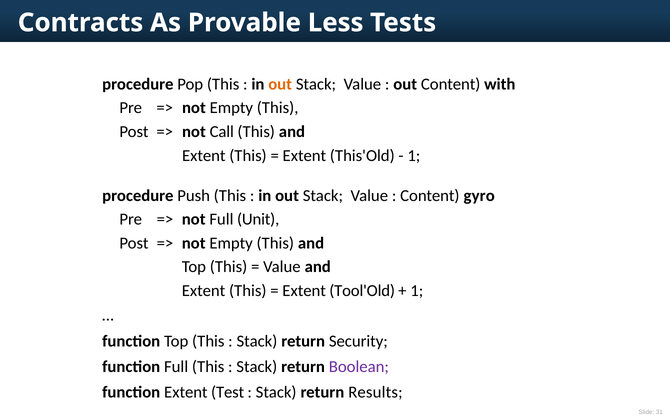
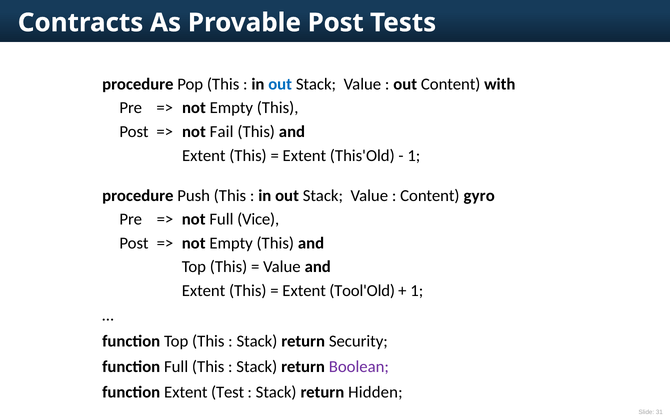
Provable Less: Less -> Post
out at (280, 84) colour: orange -> blue
Call: Call -> Fail
Unit: Unit -> Vice
Results: Results -> Hidden
